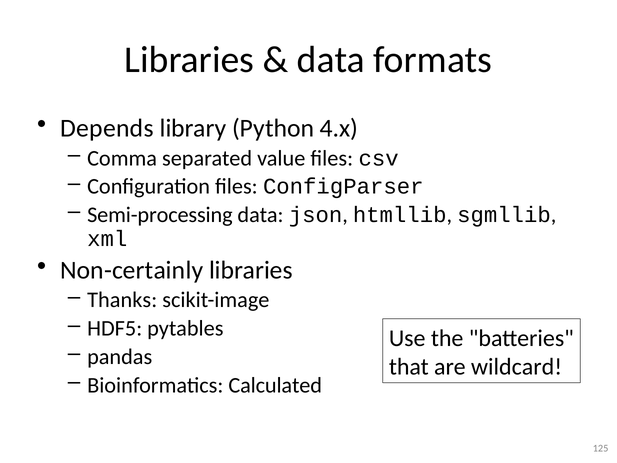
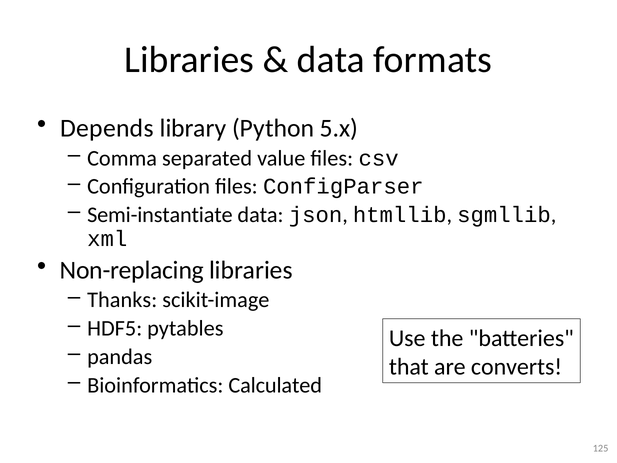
4.x: 4.x -> 5.x
Semi-processing: Semi-processing -> Semi-instantiate
Non-certainly: Non-certainly -> Non-replacing
wildcard: wildcard -> converts
